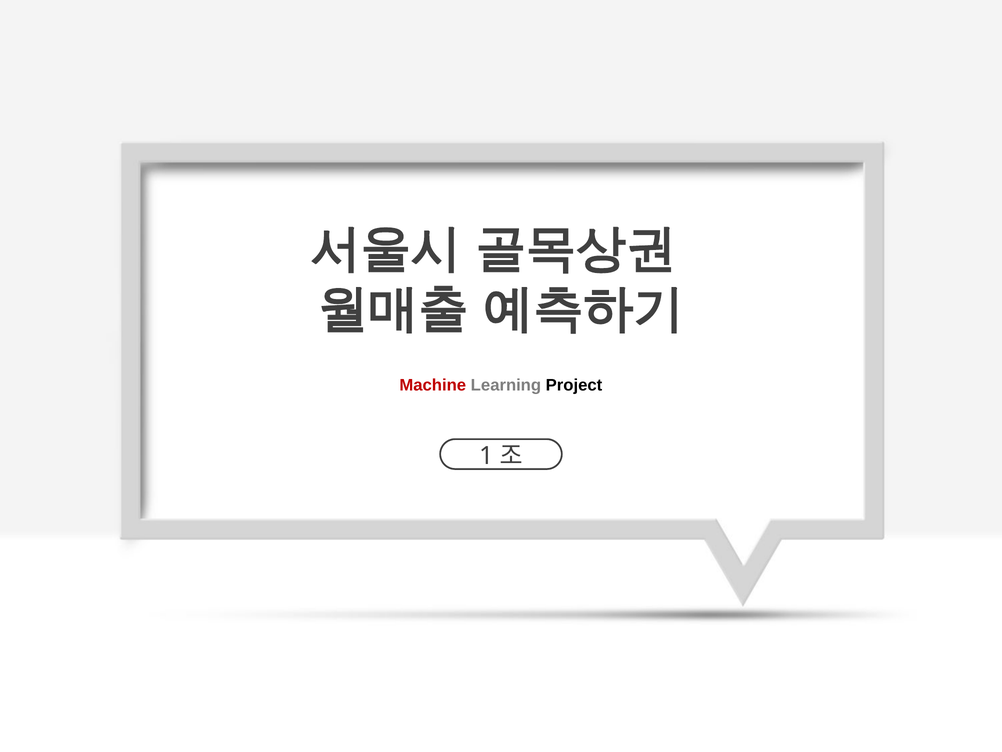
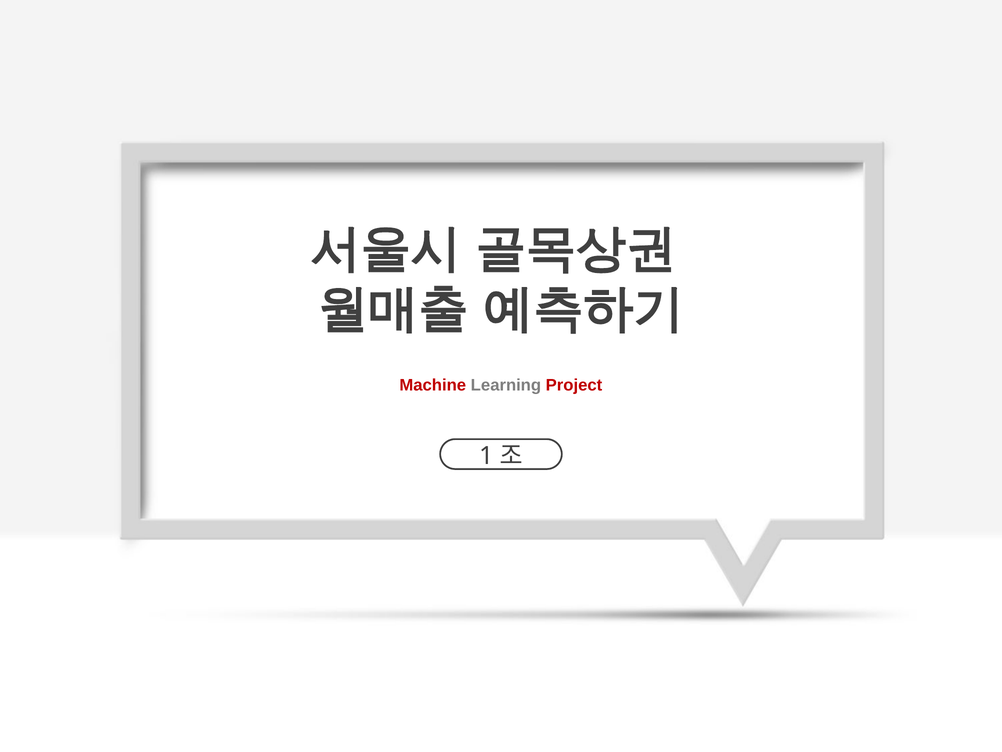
Project colour: black -> red
